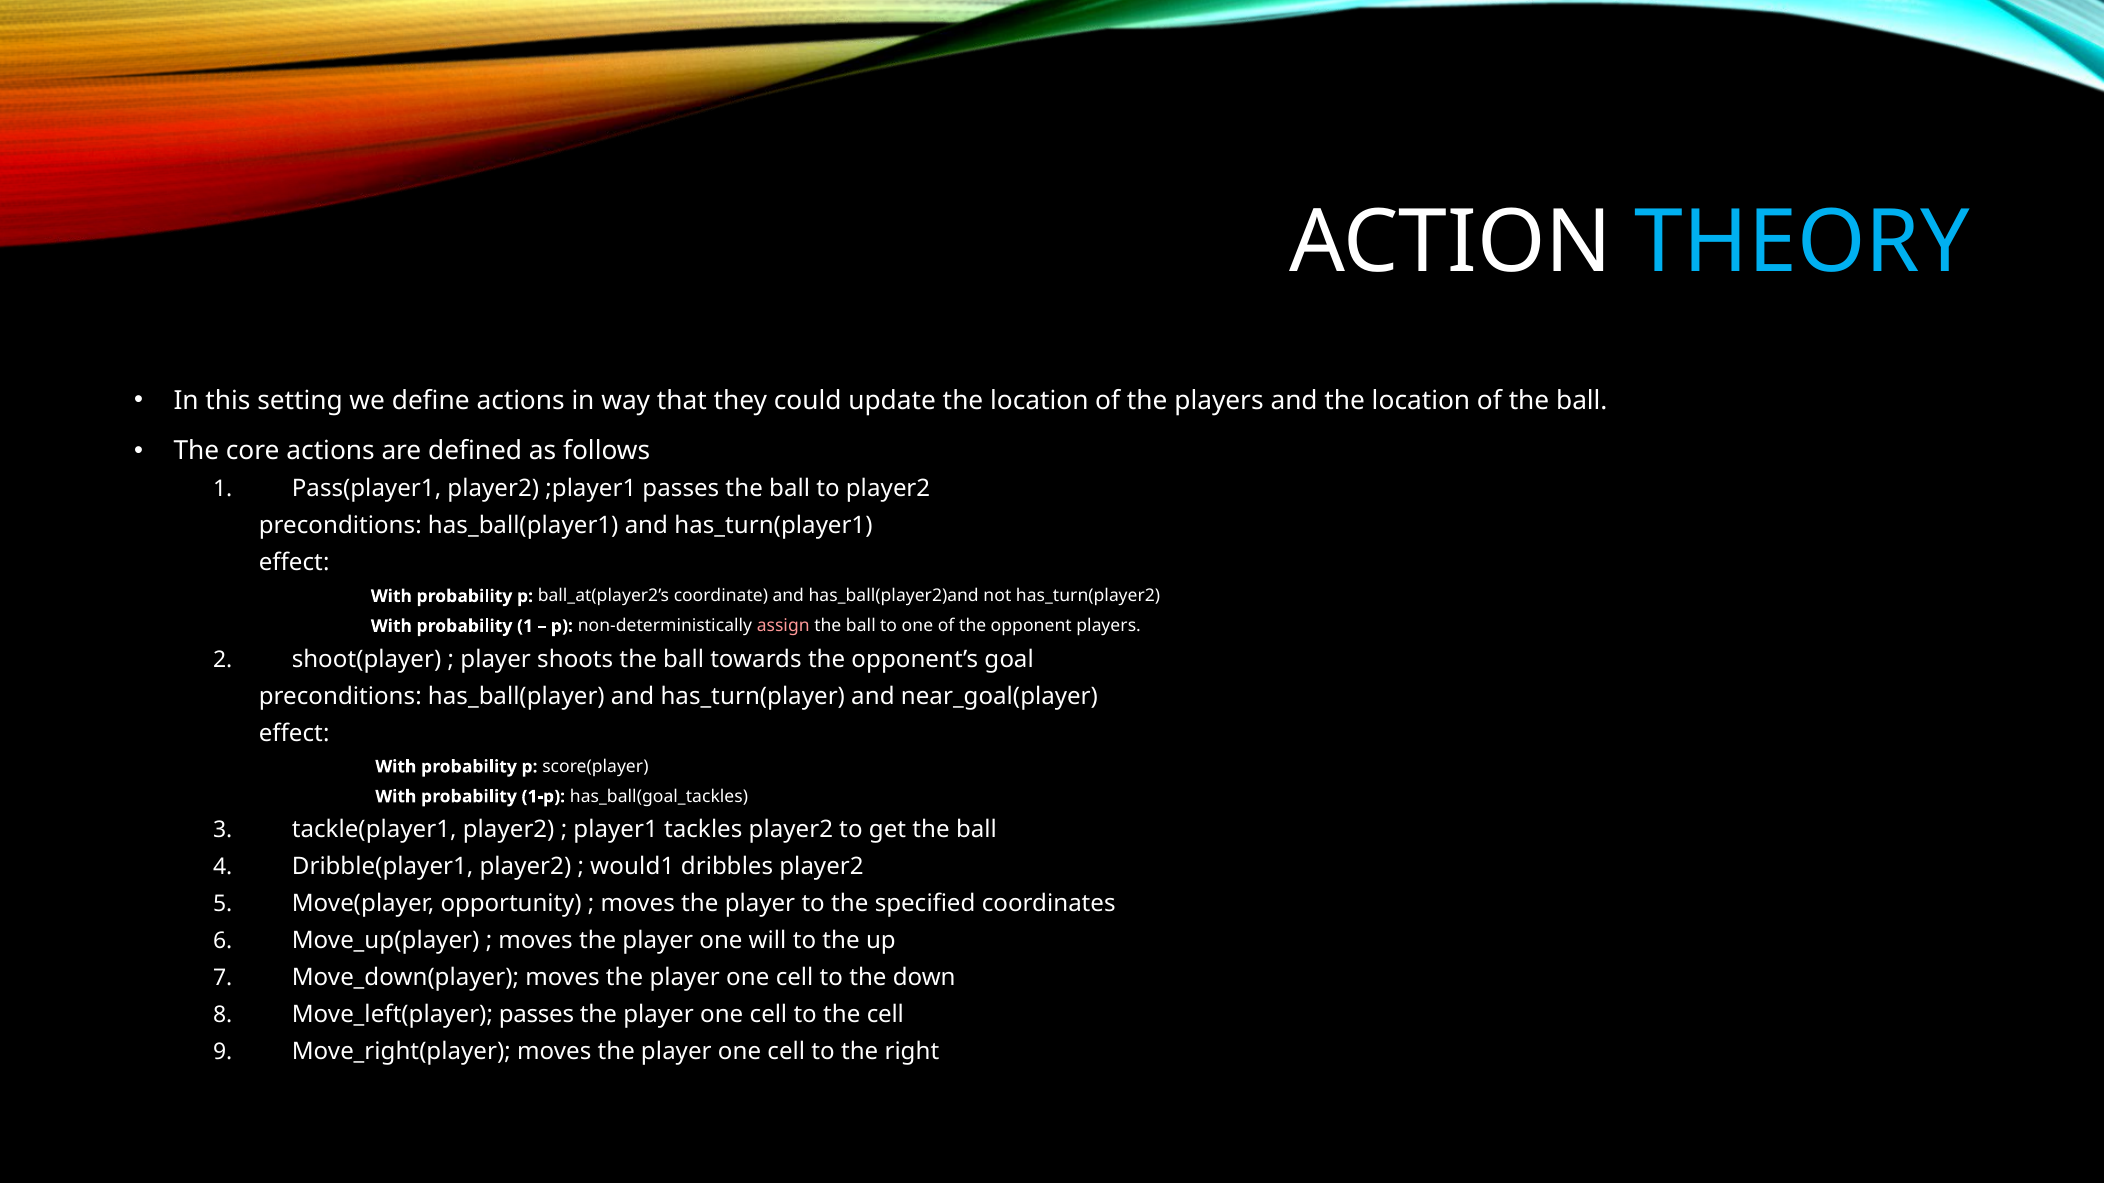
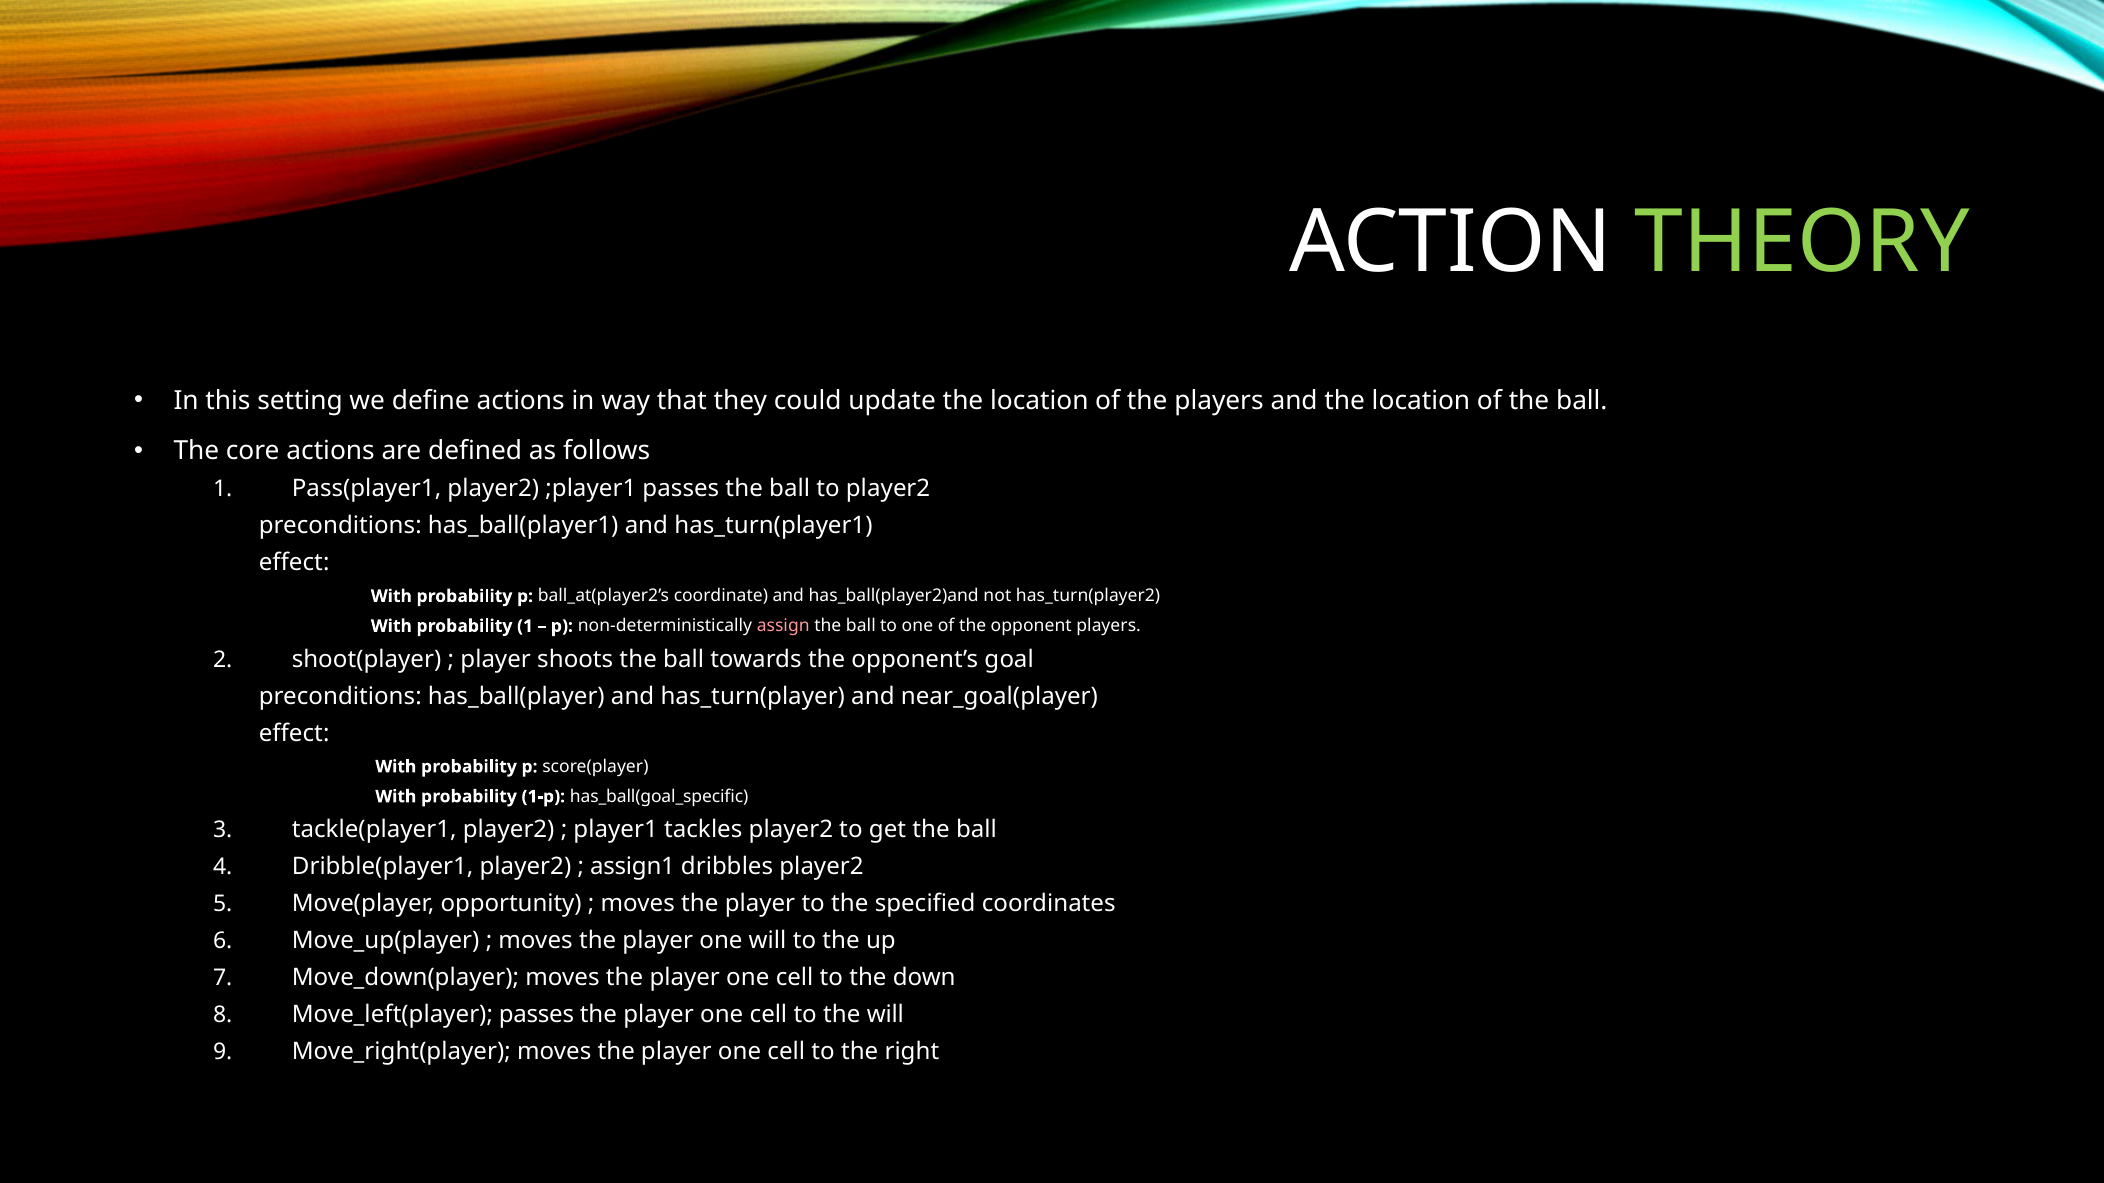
THEORY colour: light blue -> light green
has_ball(goal_tackles: has_ball(goal_tackles -> has_ball(goal_specific
would1: would1 -> assign1
the cell: cell -> will
